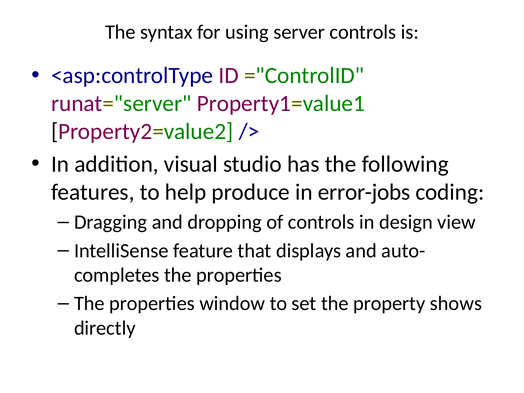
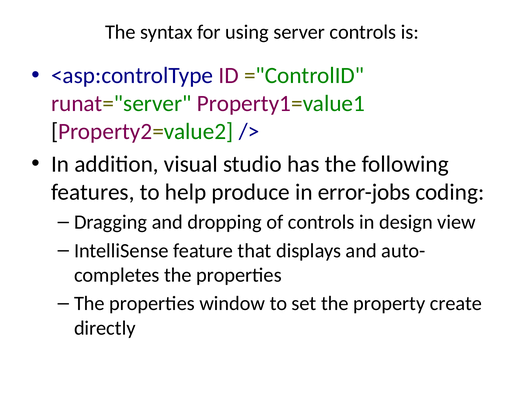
shows: shows -> create
